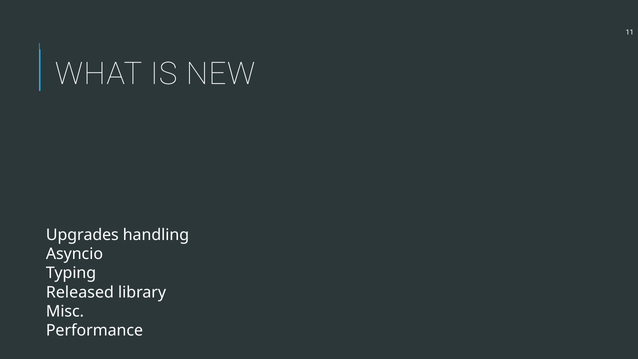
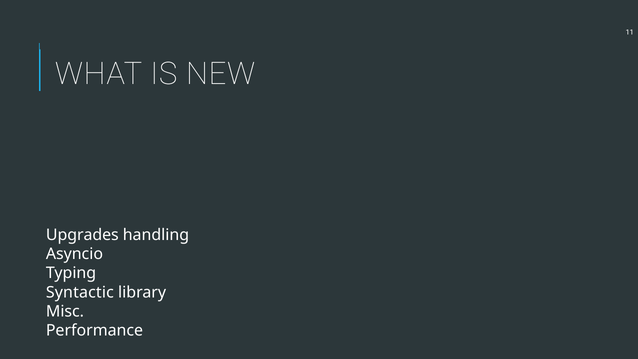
Released: Released -> Syntactic
